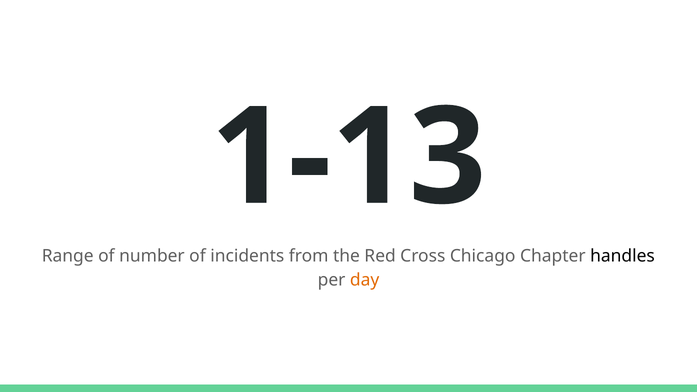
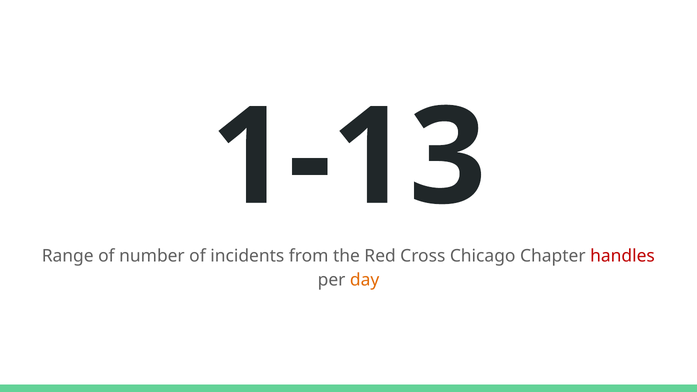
handles colour: black -> red
